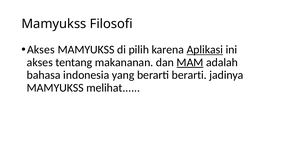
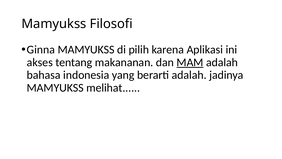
Akses at (41, 50): Akses -> Ginna
Aplikasi underline: present -> none
berarti berarti: berarti -> adalah
